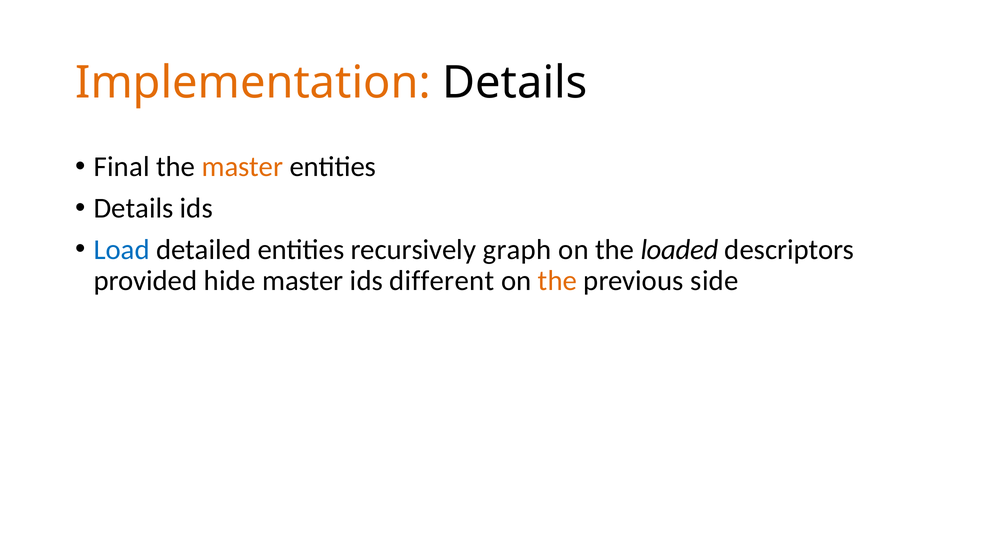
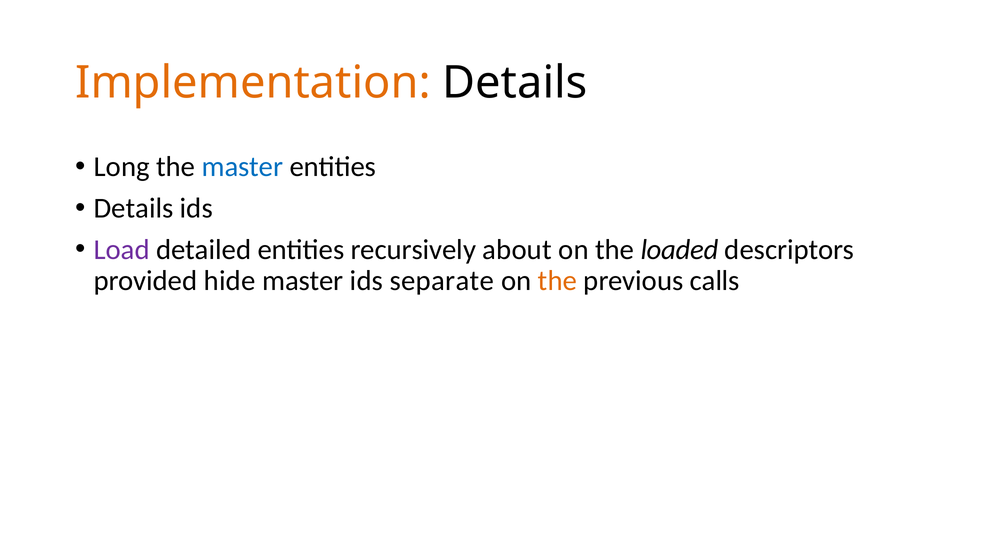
Final: Final -> Long
master at (242, 167) colour: orange -> blue
Load colour: blue -> purple
graph: graph -> about
different: different -> separate
side: side -> calls
